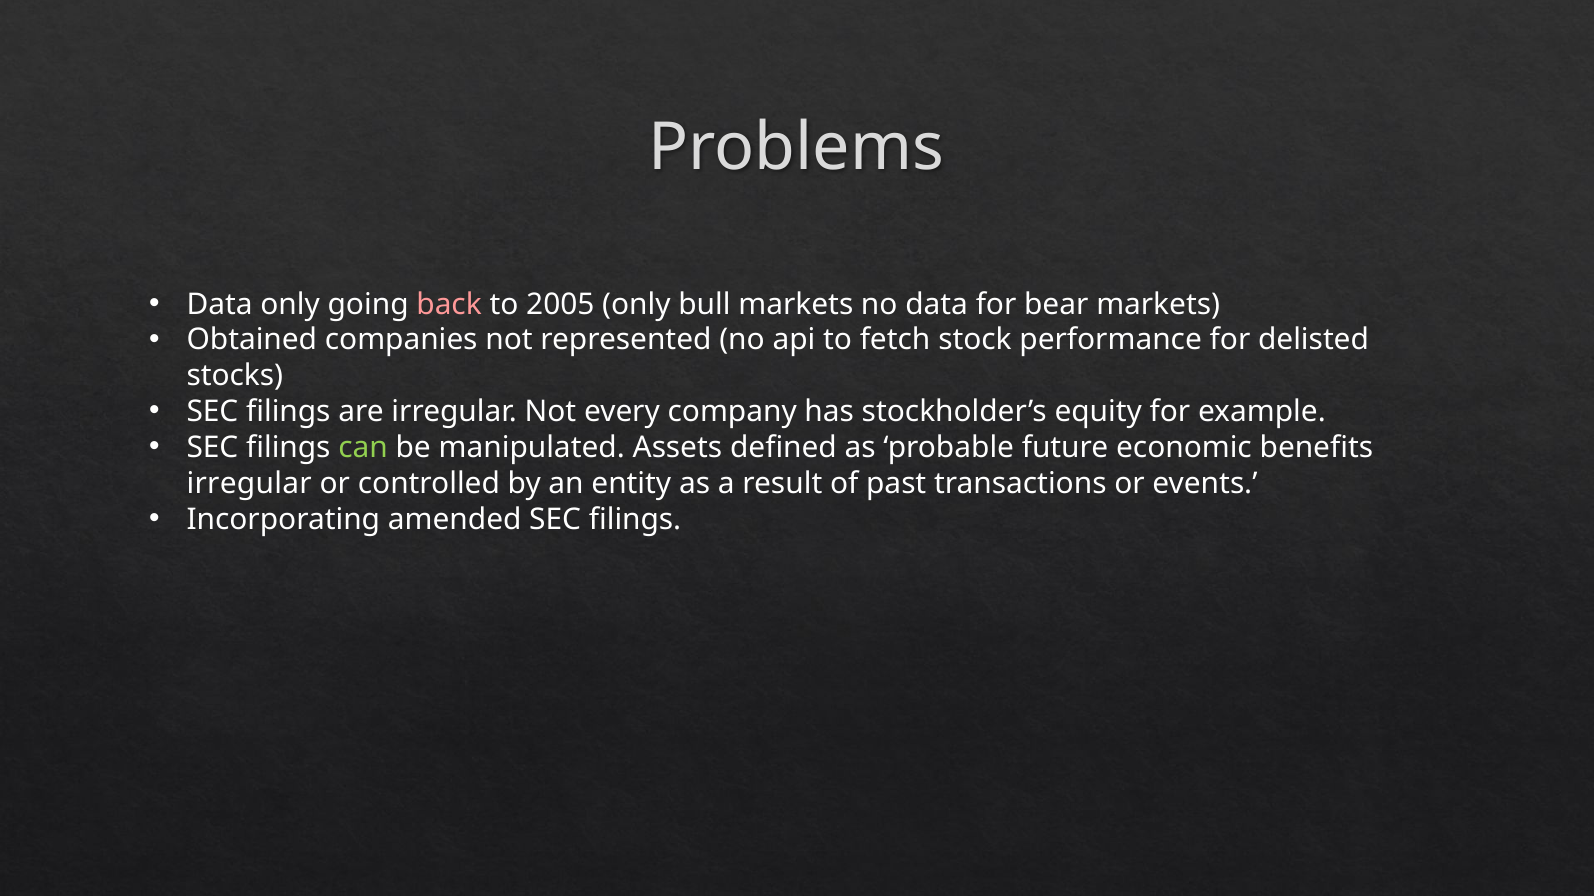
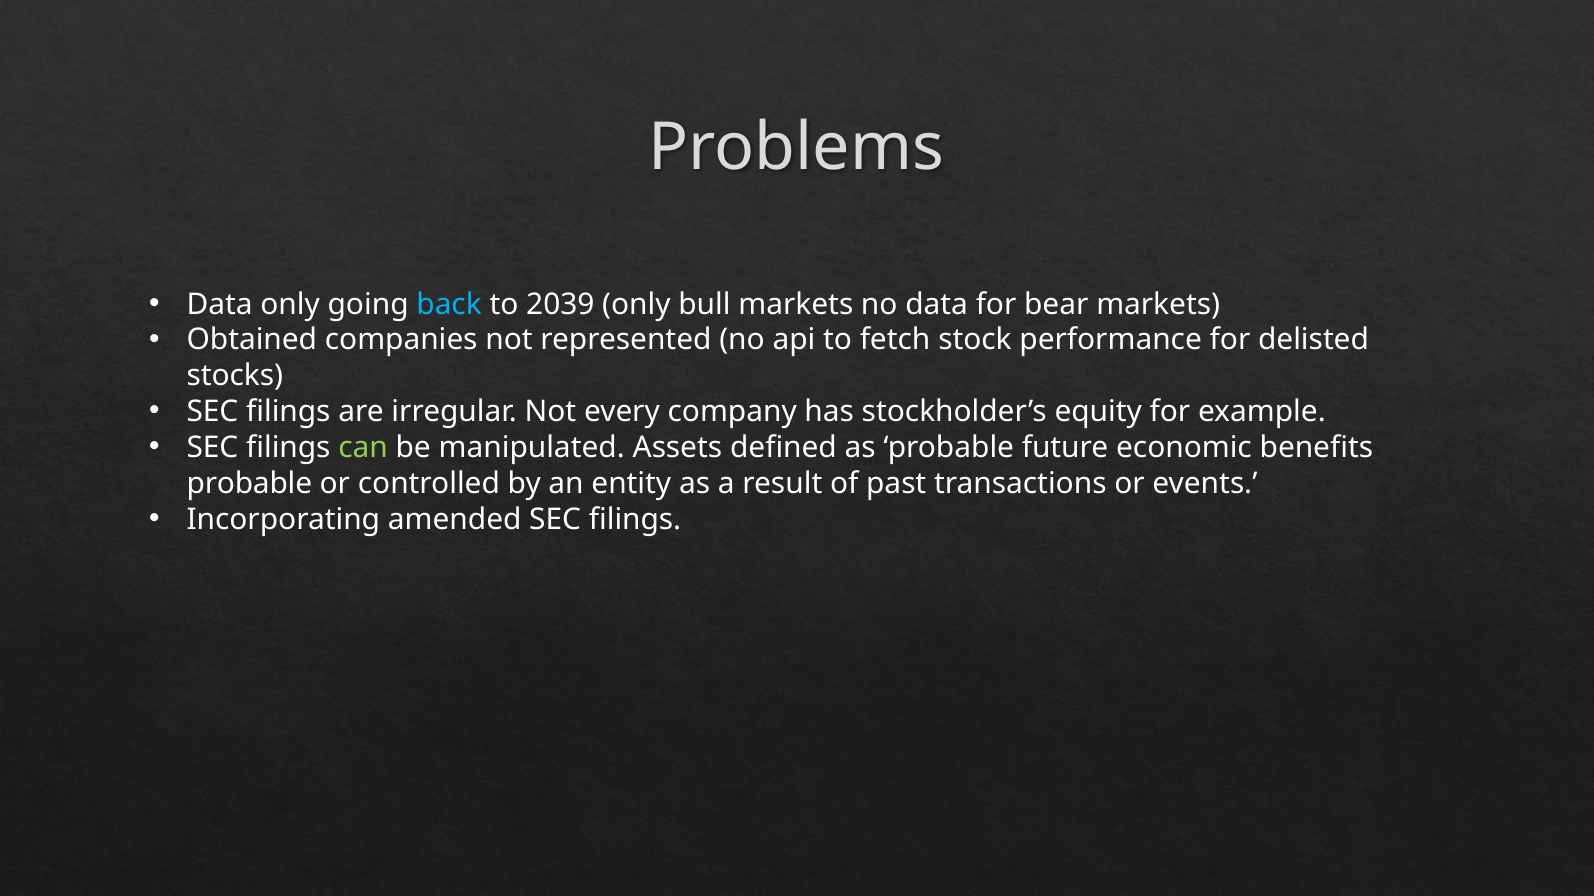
back colour: pink -> light blue
2005: 2005 -> 2039
irregular at (249, 484): irregular -> probable
